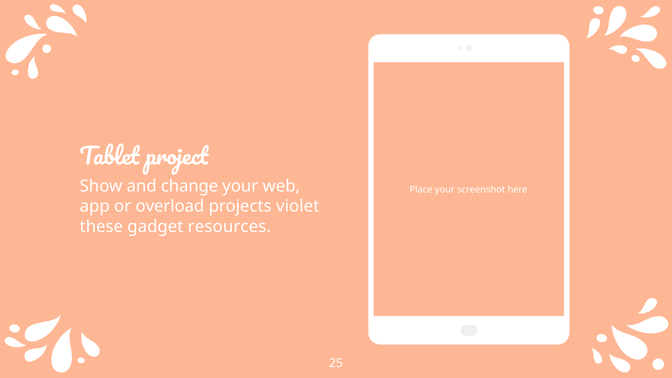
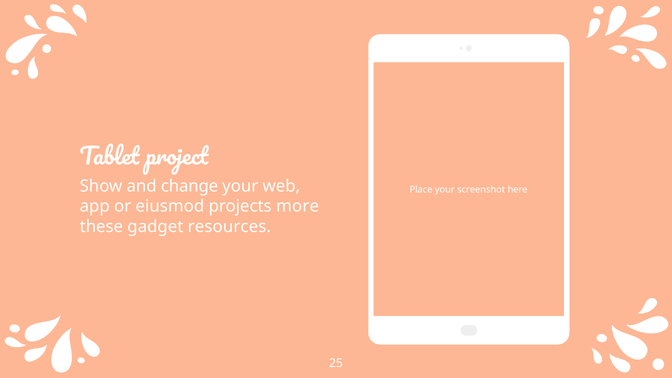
overload: overload -> eiusmod
violet: violet -> more
